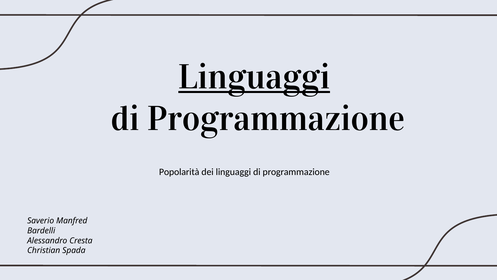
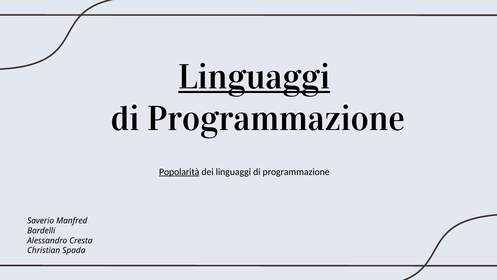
Popolarità underline: none -> present
